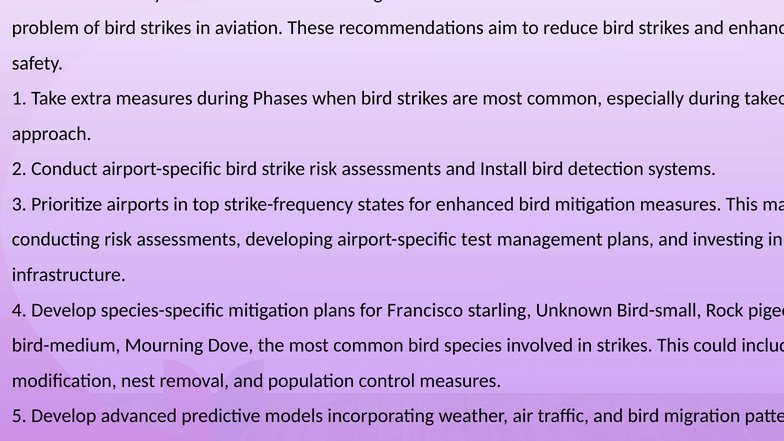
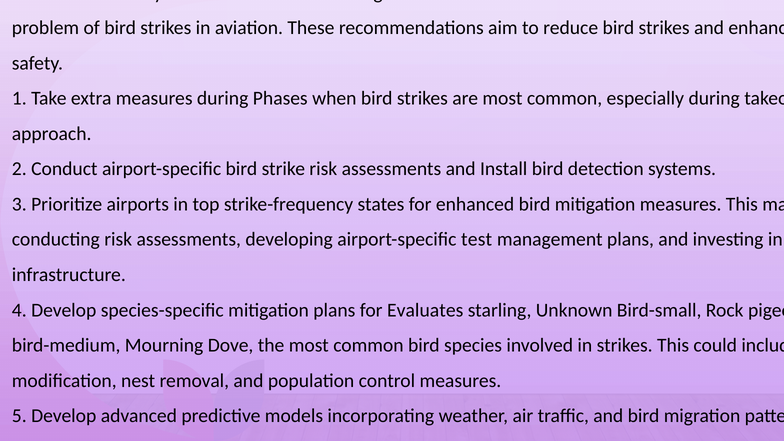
Francisco: Francisco -> Evaluates
